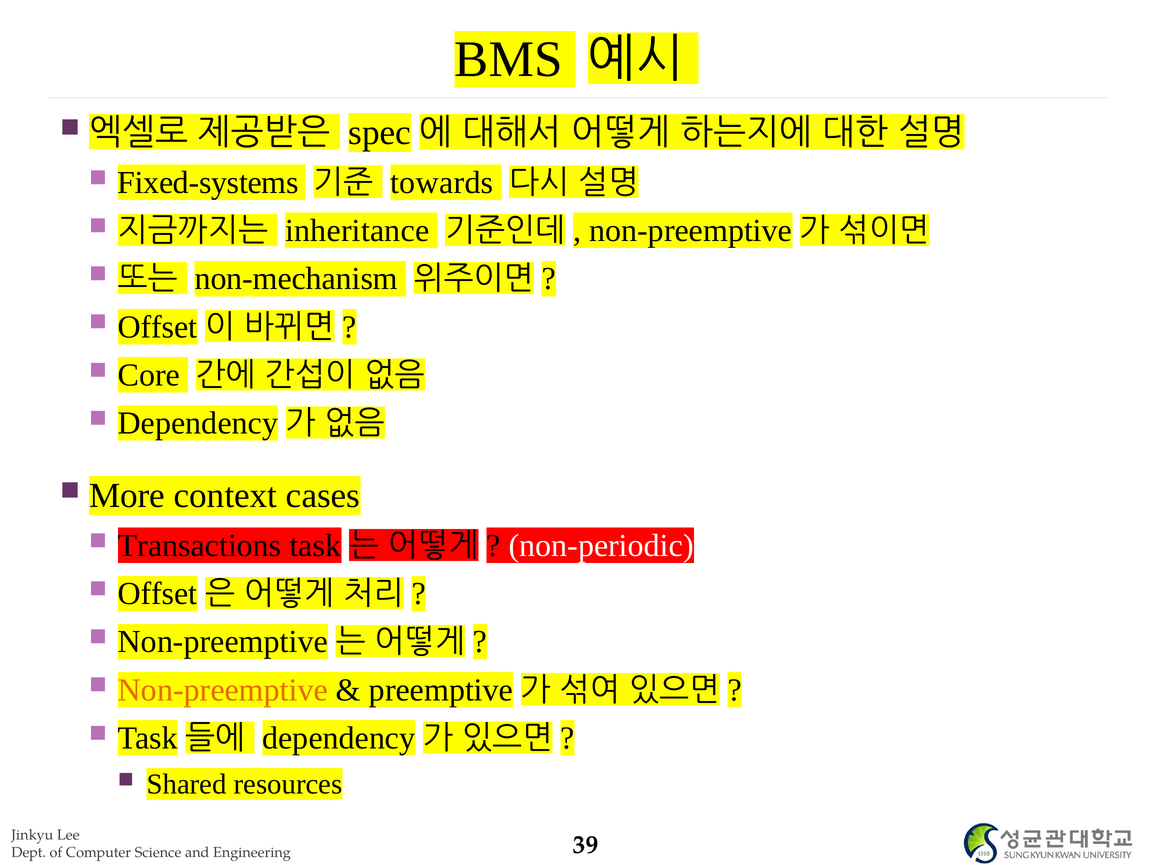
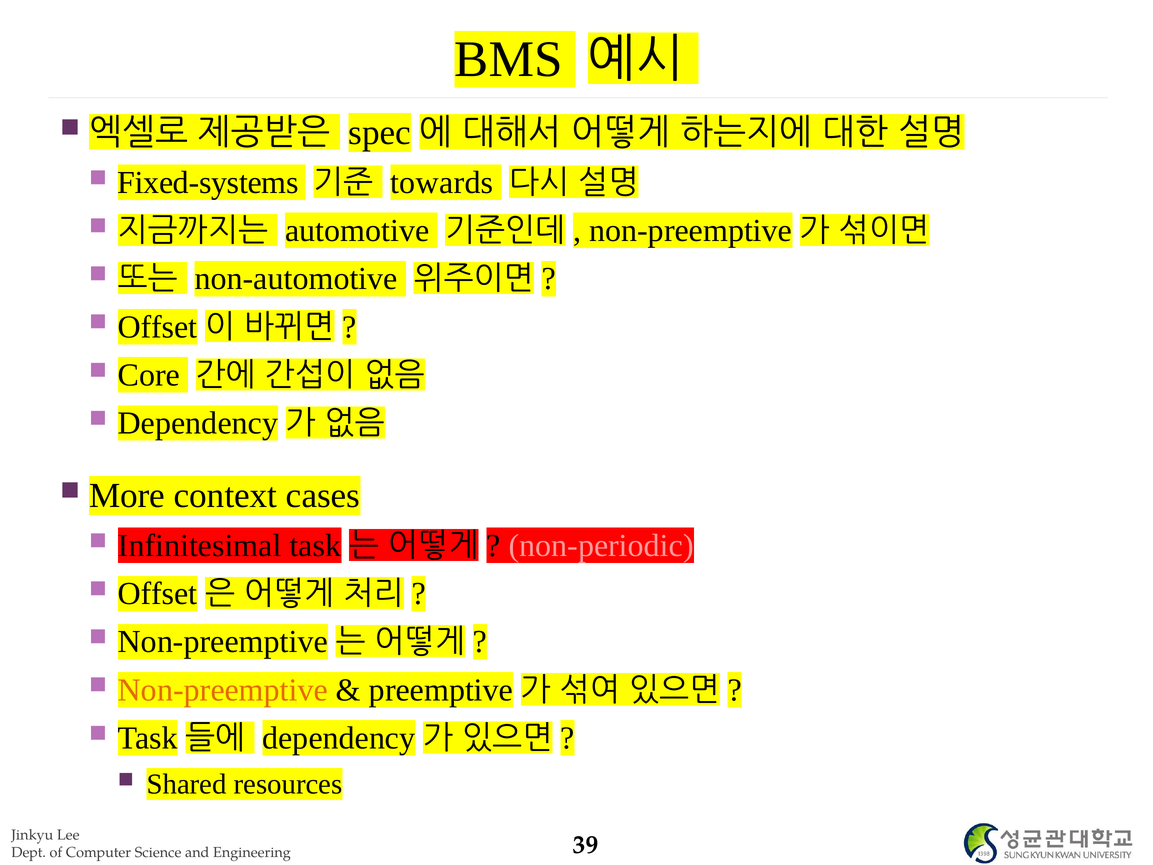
inheritance: inheritance -> automotive
non-mechanism: non-mechanism -> non-automotive
Transactions: Transactions -> Infinitesimal
non-periodic colour: white -> pink
